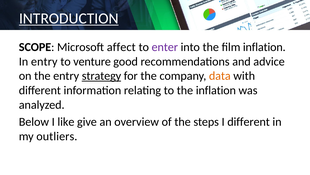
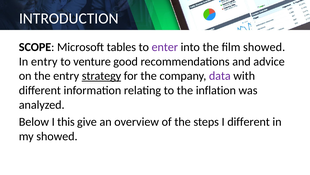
INTRODUCTION underline: present -> none
affect: affect -> tables
film inflation: inflation -> showed
data colour: orange -> purple
like: like -> this
my outliers: outliers -> showed
